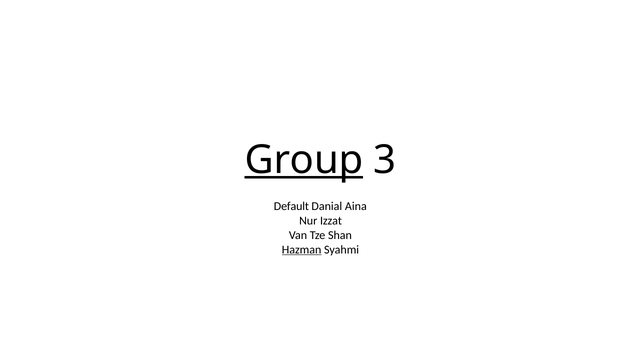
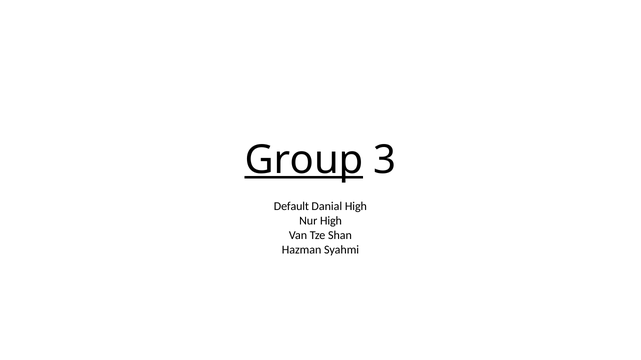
Danial Aina: Aina -> High
Nur Izzat: Izzat -> High
Hazman underline: present -> none
